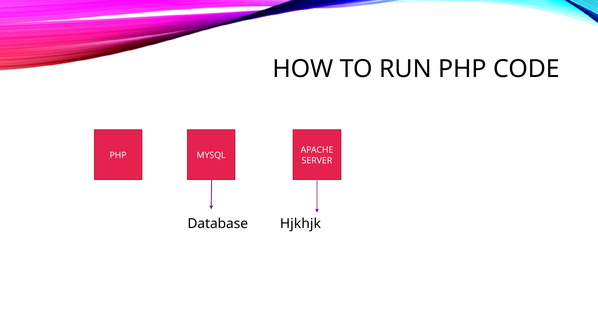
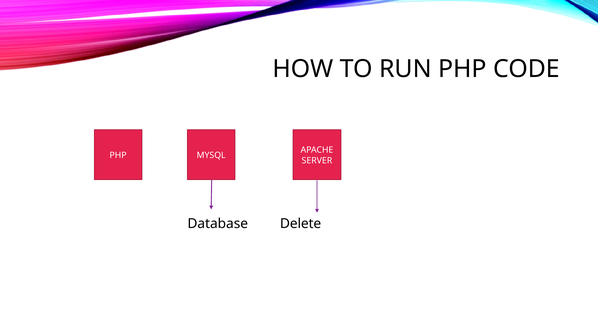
Hjkhjk: Hjkhjk -> Delete
